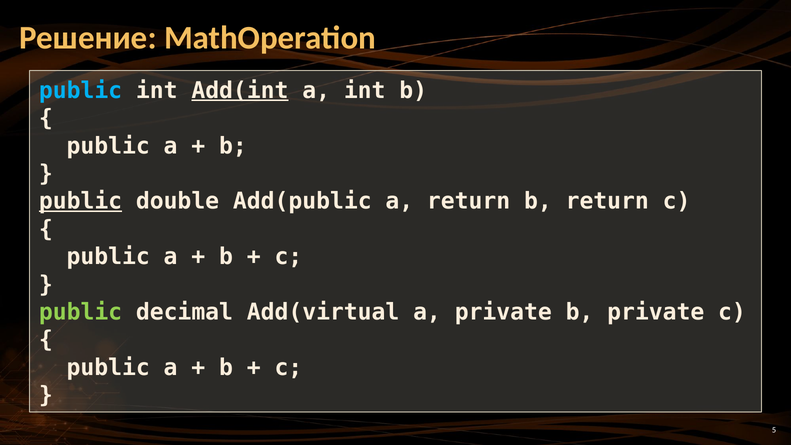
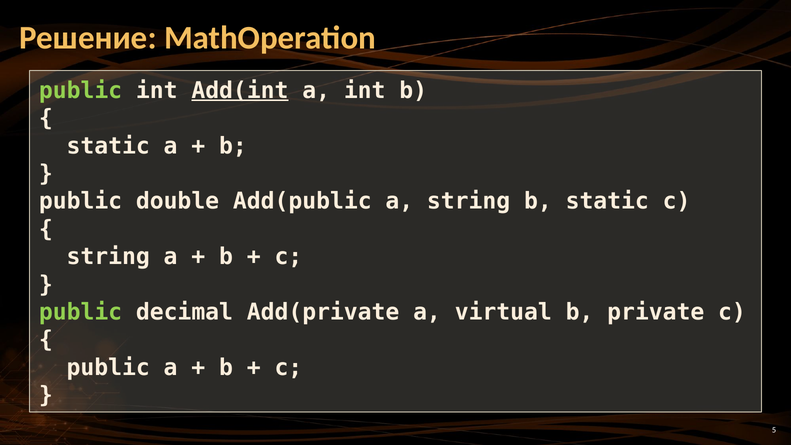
public at (81, 91) colour: light blue -> light green
public at (108, 146): public -> static
public at (81, 201) underline: present -> none
a return: return -> string
b return: return -> static
public at (108, 257): public -> string
Add(virtual: Add(virtual -> Add(private
a private: private -> virtual
